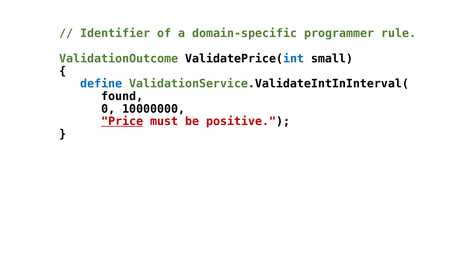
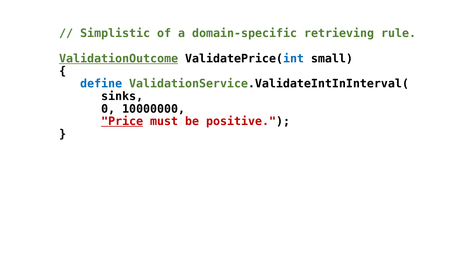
Identifier: Identifier -> Simplistic
programmer: programmer -> retrieving
ValidationOutcome underline: none -> present
found: found -> sinks
